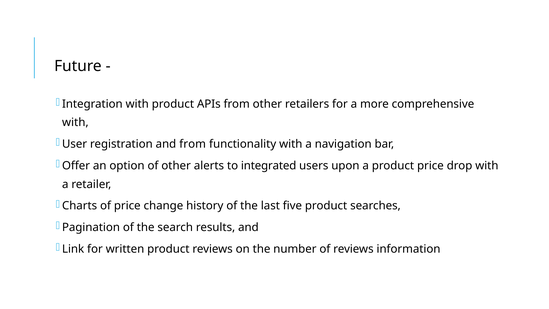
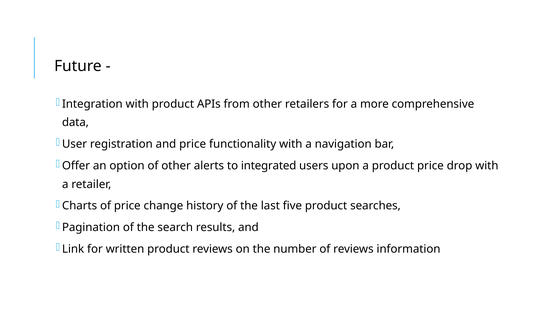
with at (75, 122): with -> data
and from: from -> price
